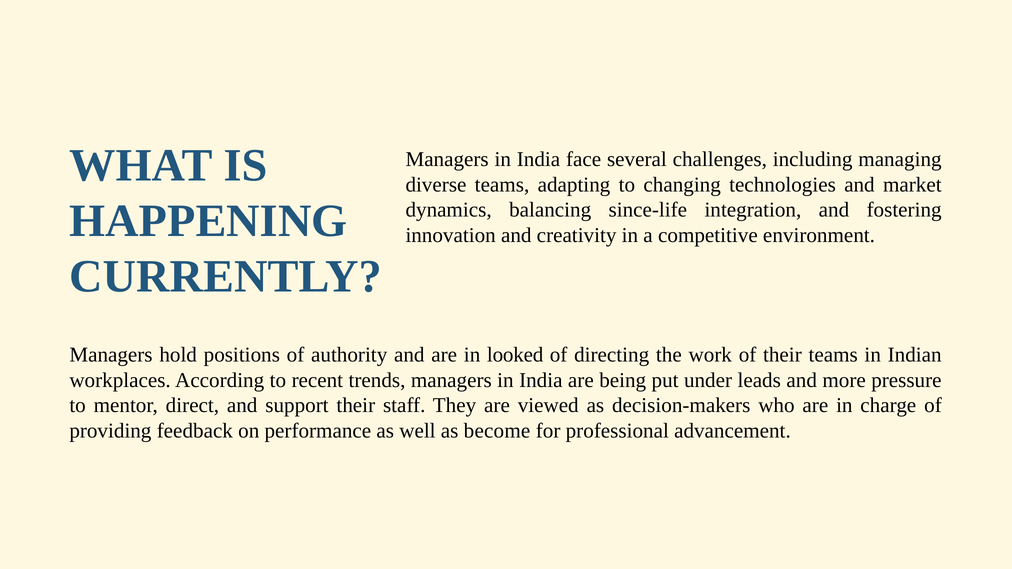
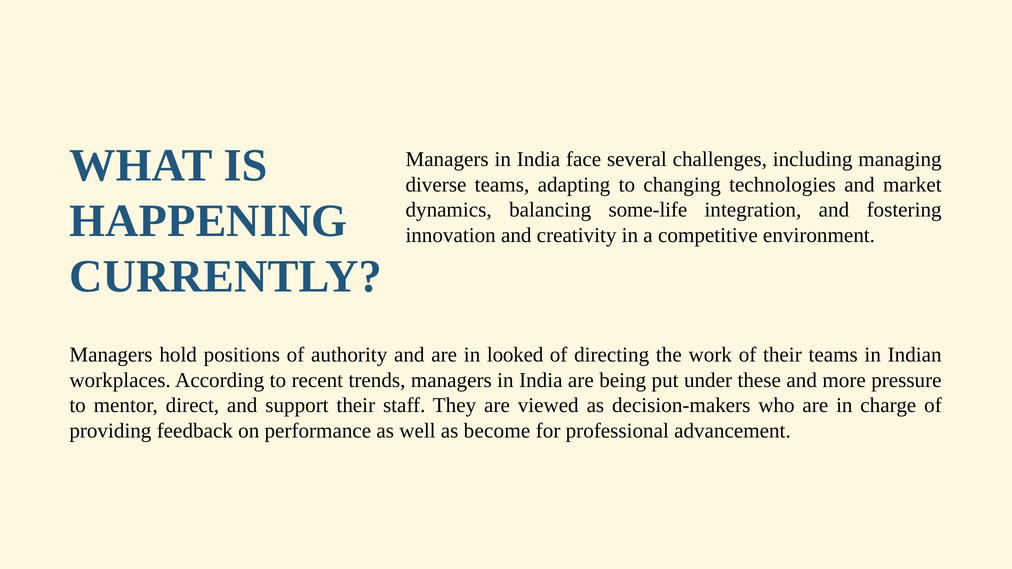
since-life: since-life -> some-life
leads: leads -> these
